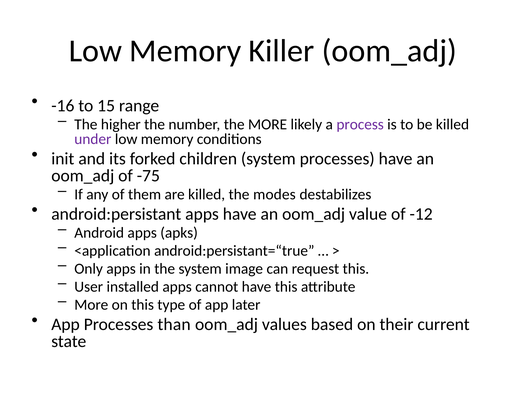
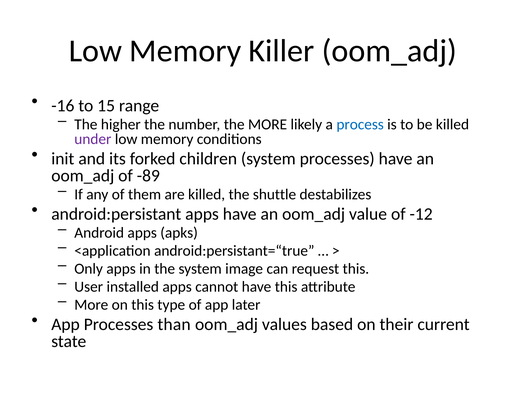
process colour: purple -> blue
-75: -75 -> -89
modes: modes -> shuttle
